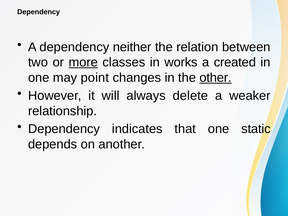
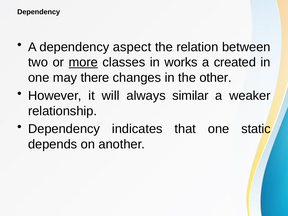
neither: neither -> aspect
point: point -> there
other underline: present -> none
delete: delete -> similar
